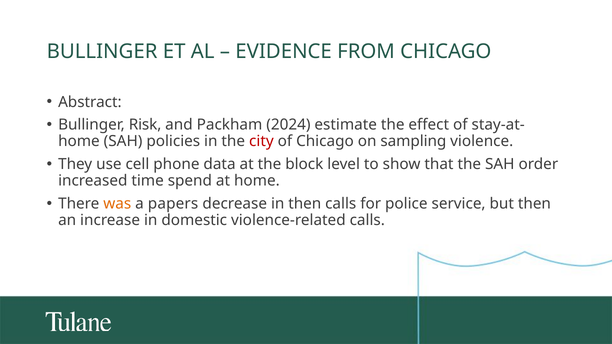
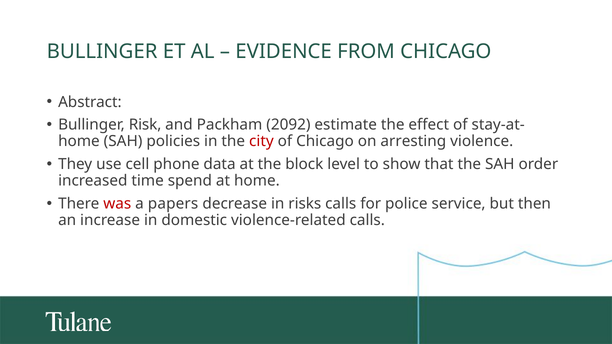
2024: 2024 -> 2092
sampling: sampling -> arresting
was colour: orange -> red
in then: then -> risks
